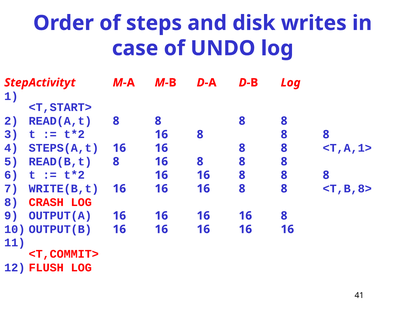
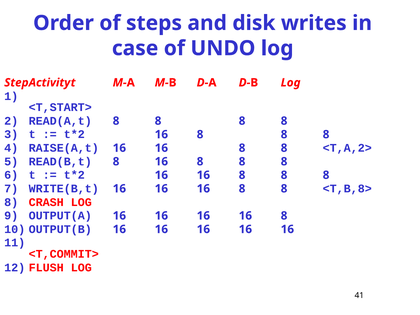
STEPS(A,t: STEPS(A,t -> RAISE(A,t
<T,A,1>: <T,A,1> -> <T,A,2>
